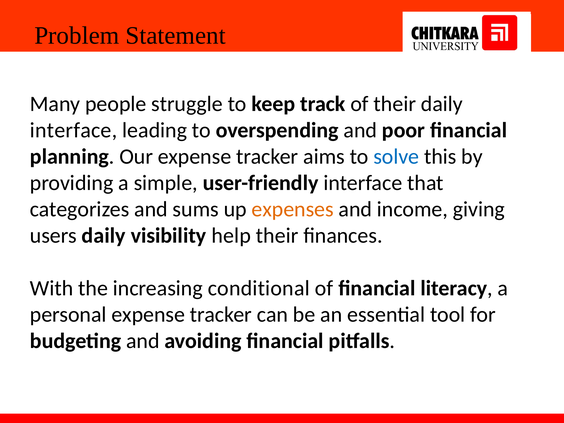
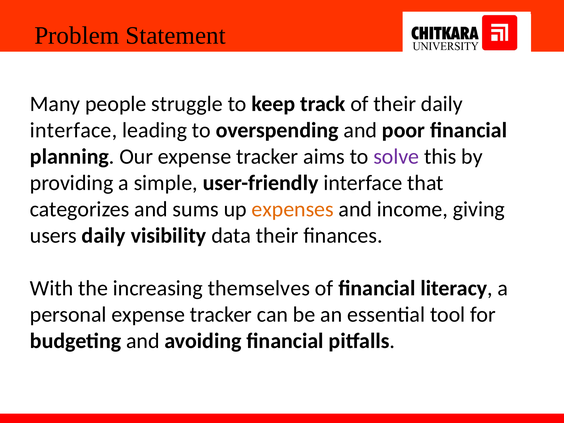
solve colour: blue -> purple
help: help -> data
conditional: conditional -> themselves
